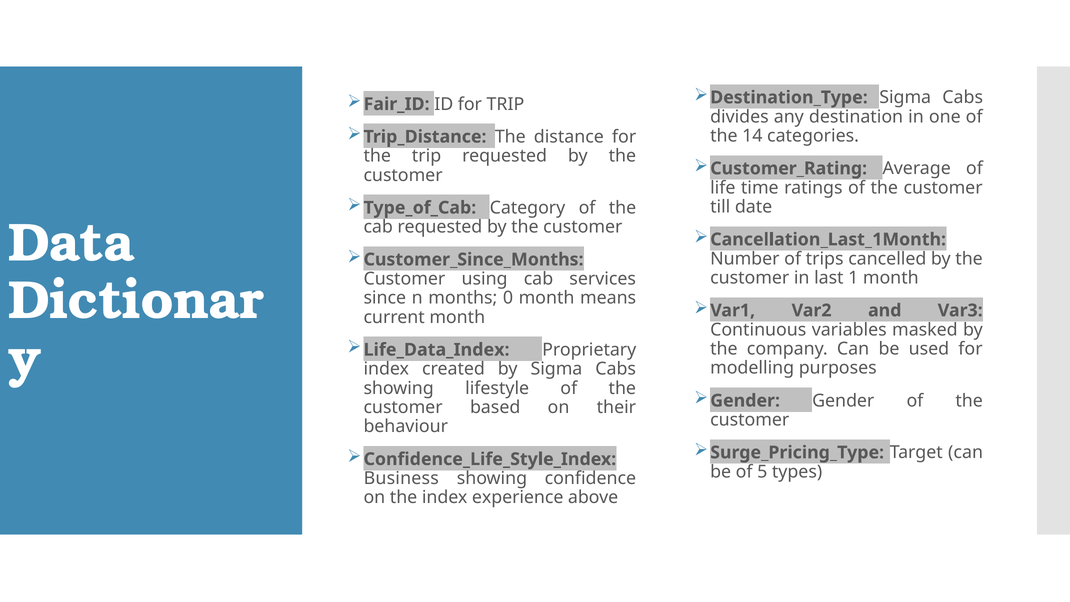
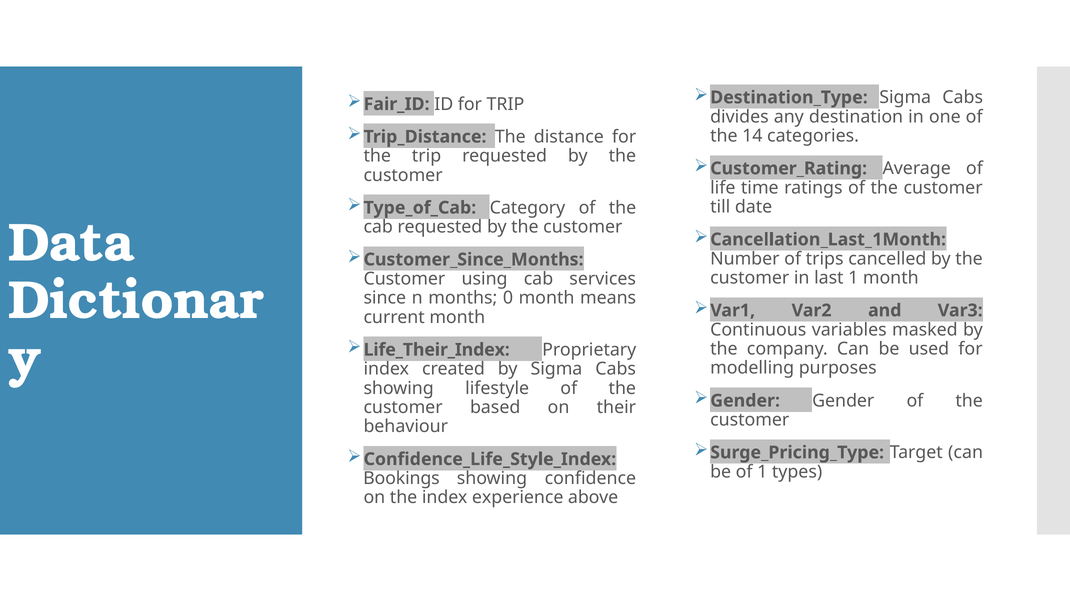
Life_Data_Index: Life_Data_Index -> Life_Their_Index
of 5: 5 -> 1
Business: Business -> Bookings
